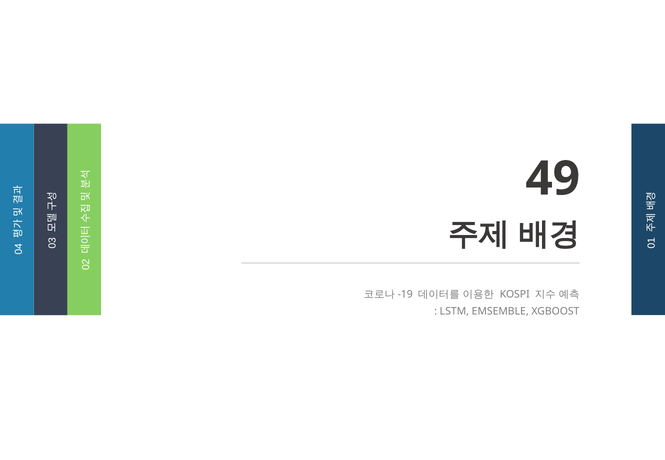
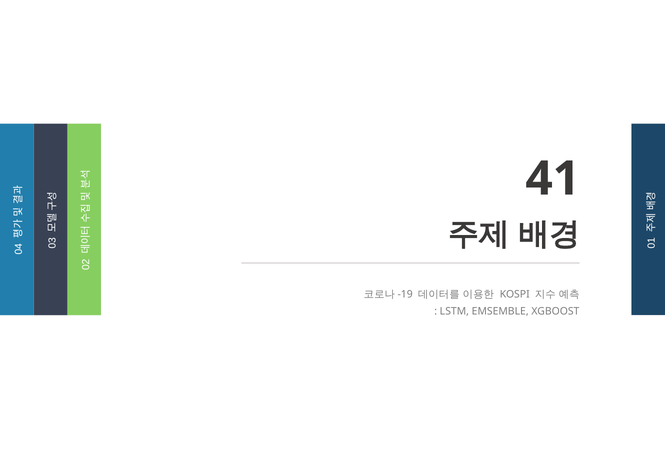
49: 49 -> 41
